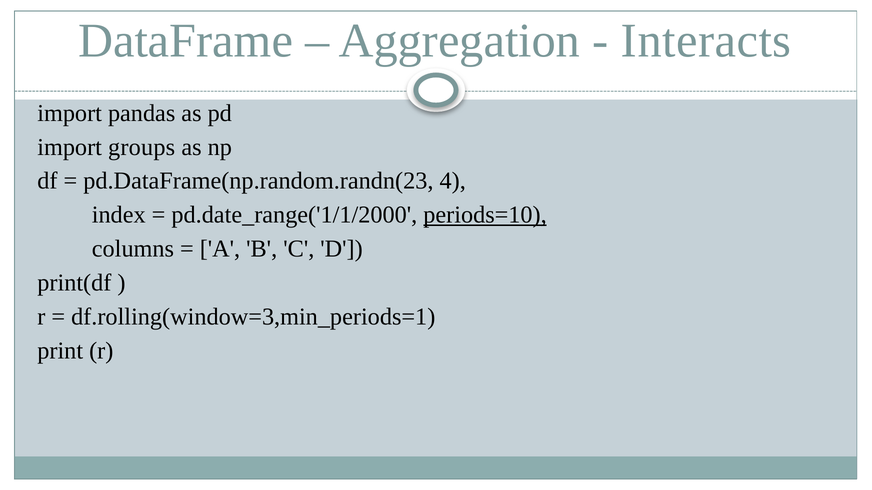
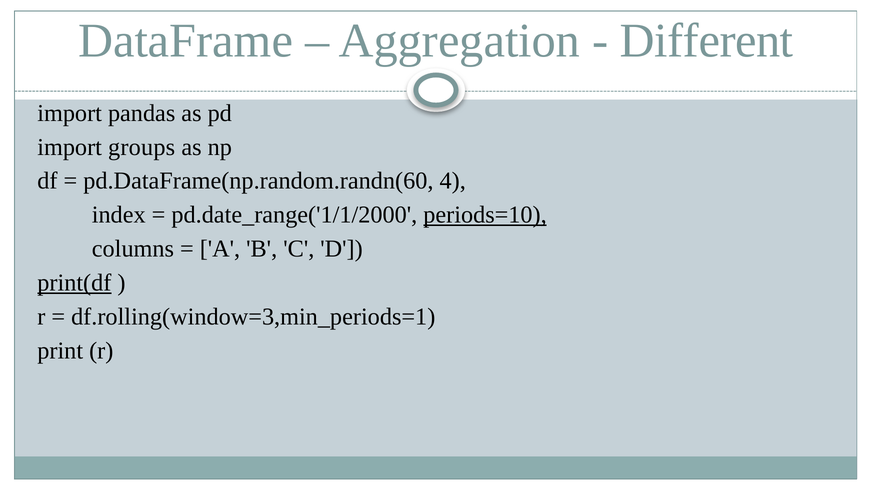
Interacts: Interacts -> Different
pd.DataFrame(np.random.randn(23: pd.DataFrame(np.random.randn(23 -> pd.DataFrame(np.random.randn(60
print(df underline: none -> present
